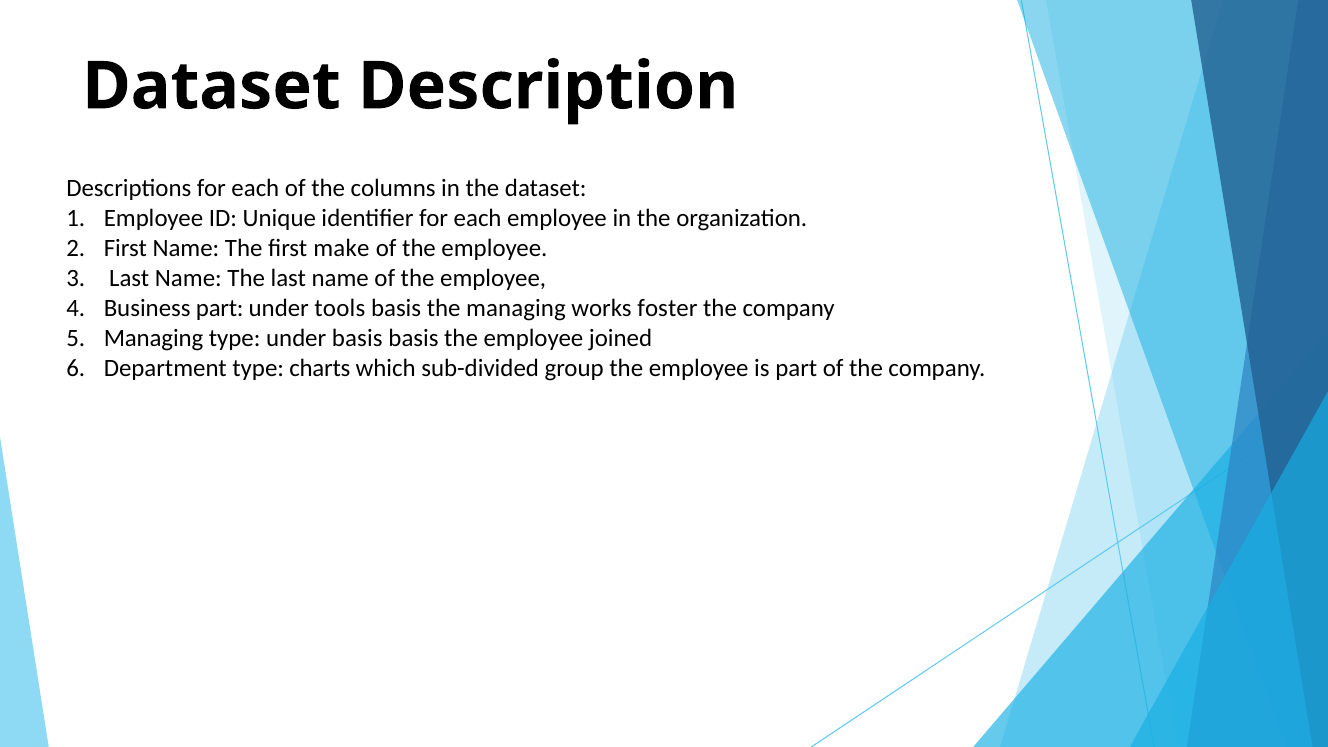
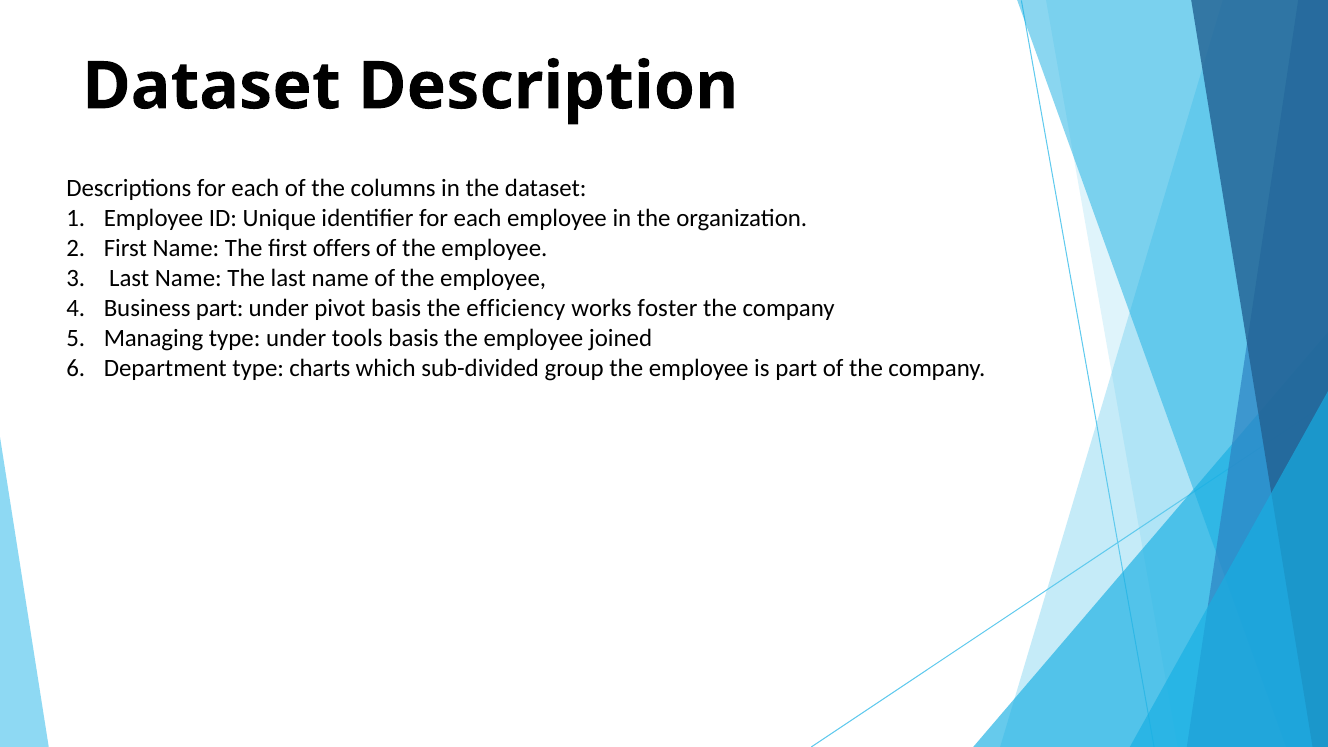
make: make -> offers
tools: tools -> pivot
the managing: managing -> efficiency
under basis: basis -> tools
